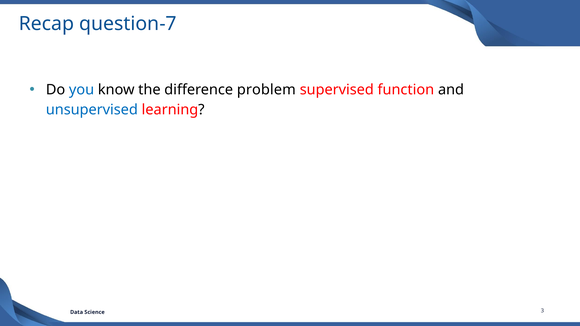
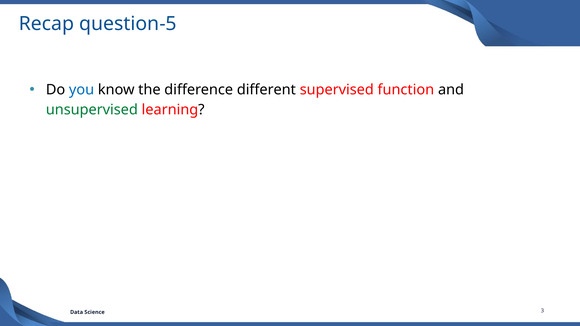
question-7: question-7 -> question-5
problem: problem -> different
unsupervised colour: blue -> green
